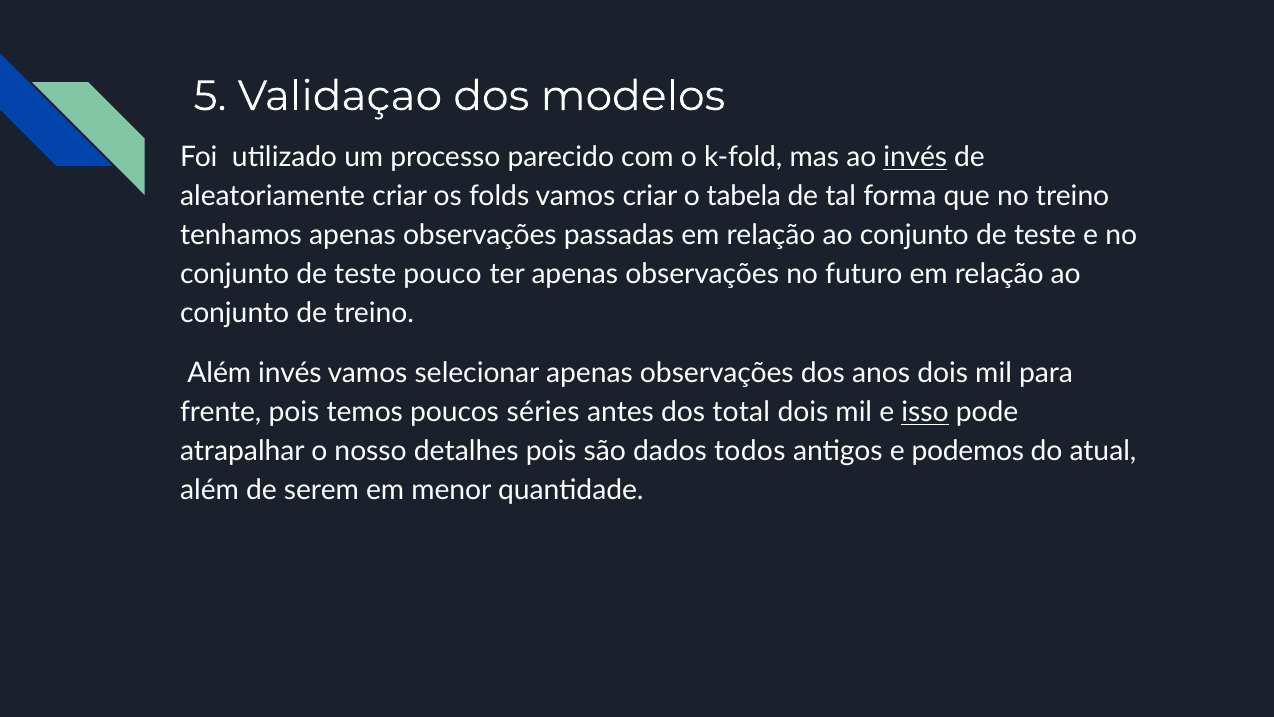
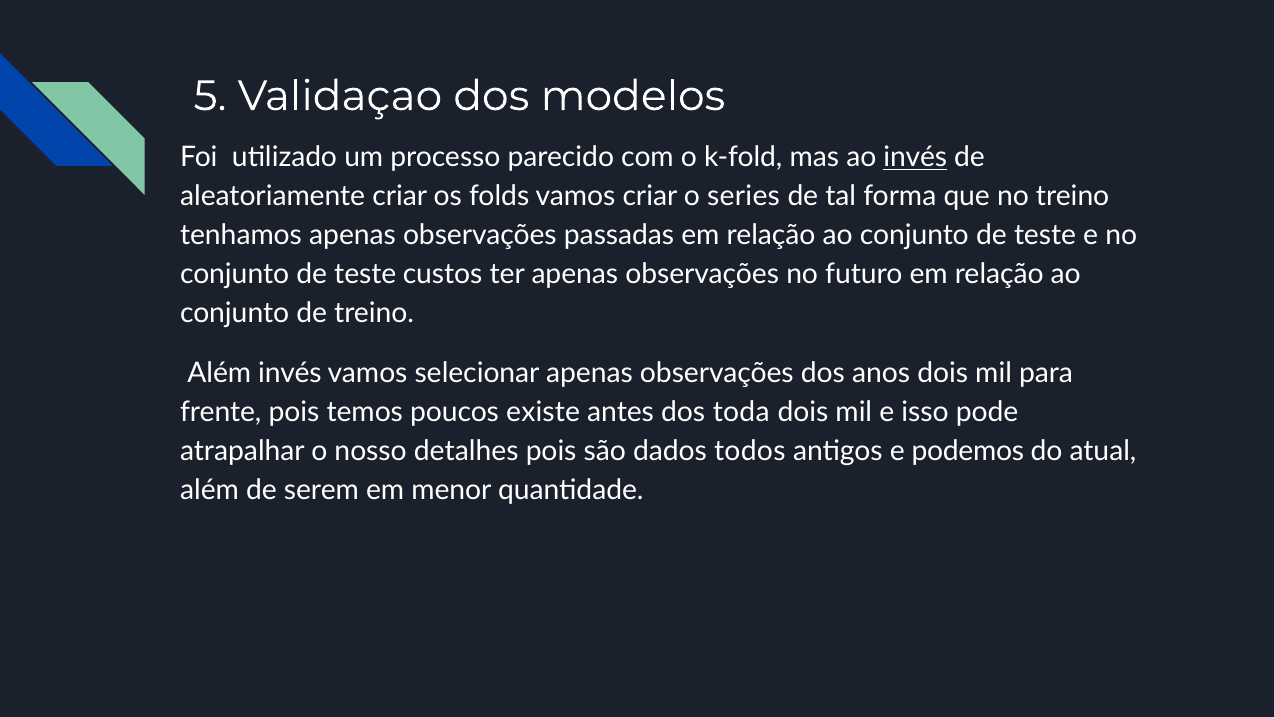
tabela: tabela -> series
pouco: pouco -> custos
séries: séries -> existe
total: total -> toda
isso underline: present -> none
